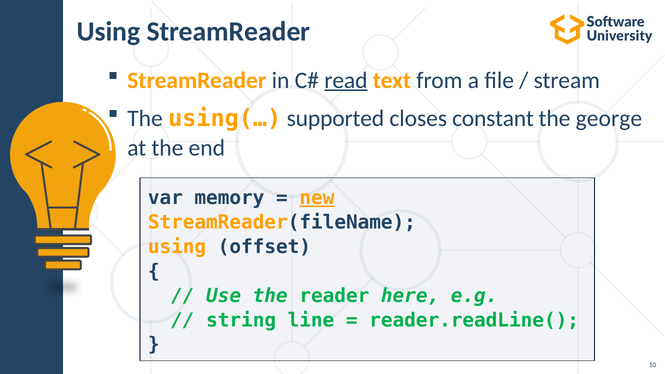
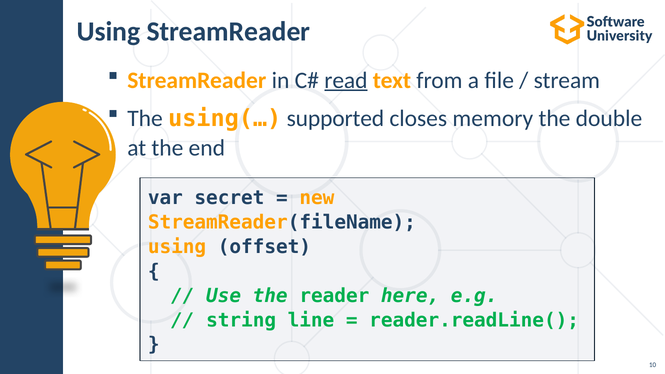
constant: constant -> memory
george: george -> double
memory: memory -> secret
new underline: present -> none
